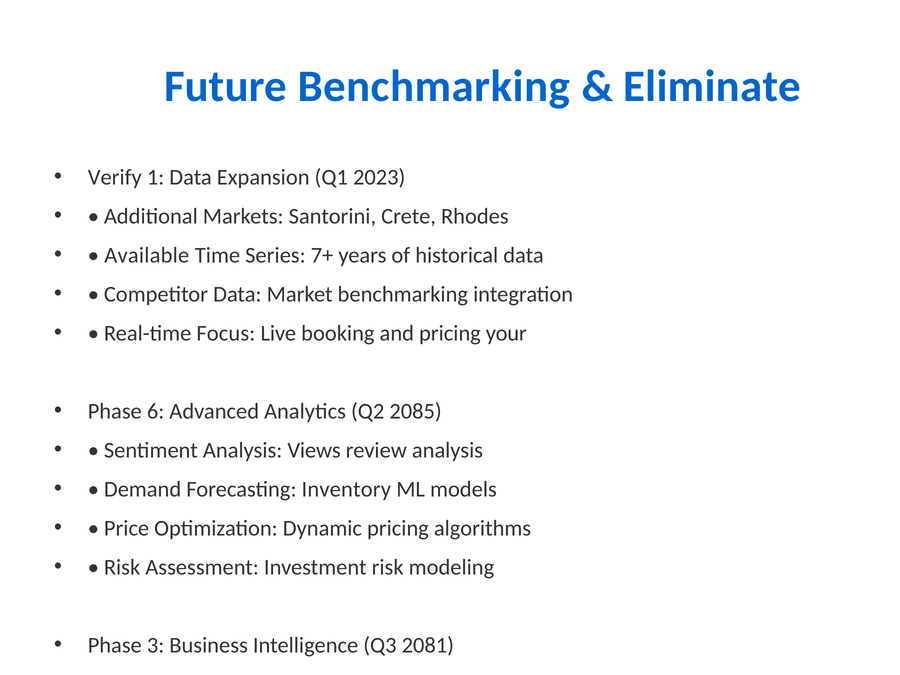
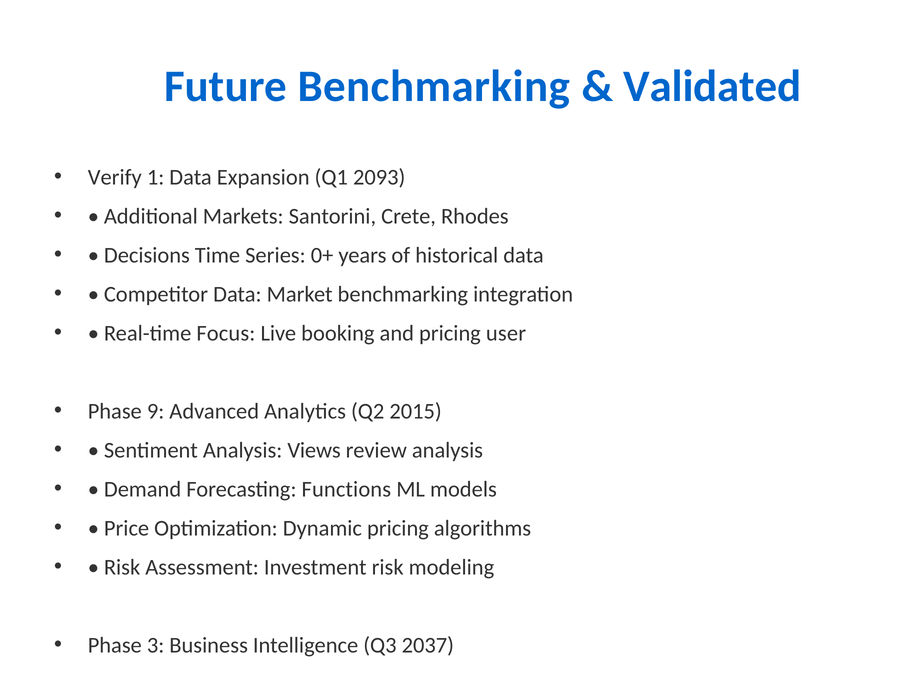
Eliminate: Eliminate -> Validated
2023: 2023 -> 2093
Available: Available -> Decisions
7+: 7+ -> 0+
your: your -> user
6: 6 -> 9
2085: 2085 -> 2015
Inventory: Inventory -> Functions
2081: 2081 -> 2037
